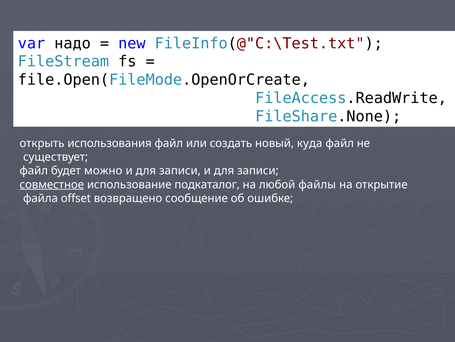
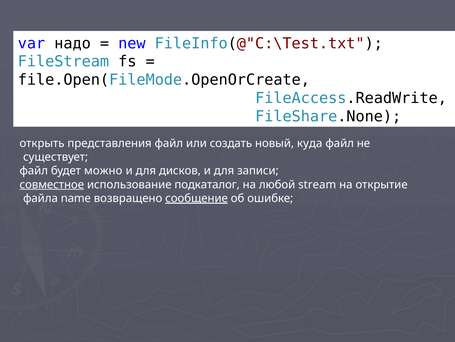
использования: использования -> представления
записи at (180, 171): записи -> дисков
файлы: файлы -> stream
offset: offset -> name
сообщение underline: none -> present
